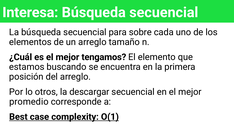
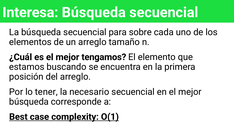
otros: otros -> tener
descargar: descargar -> necesario
promedio at (29, 101): promedio -> búsqueda
